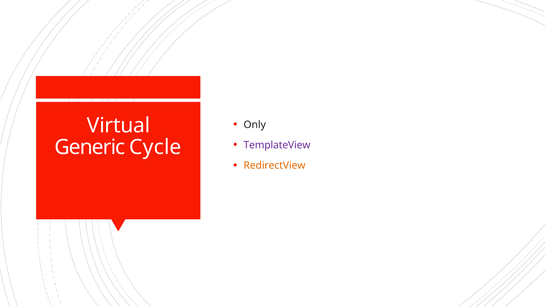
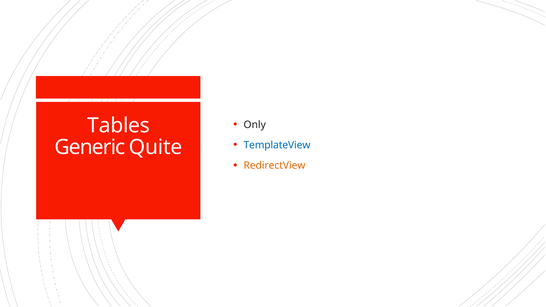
Virtual: Virtual -> Tables
TemplateView colour: purple -> blue
Cycle: Cycle -> Quite
